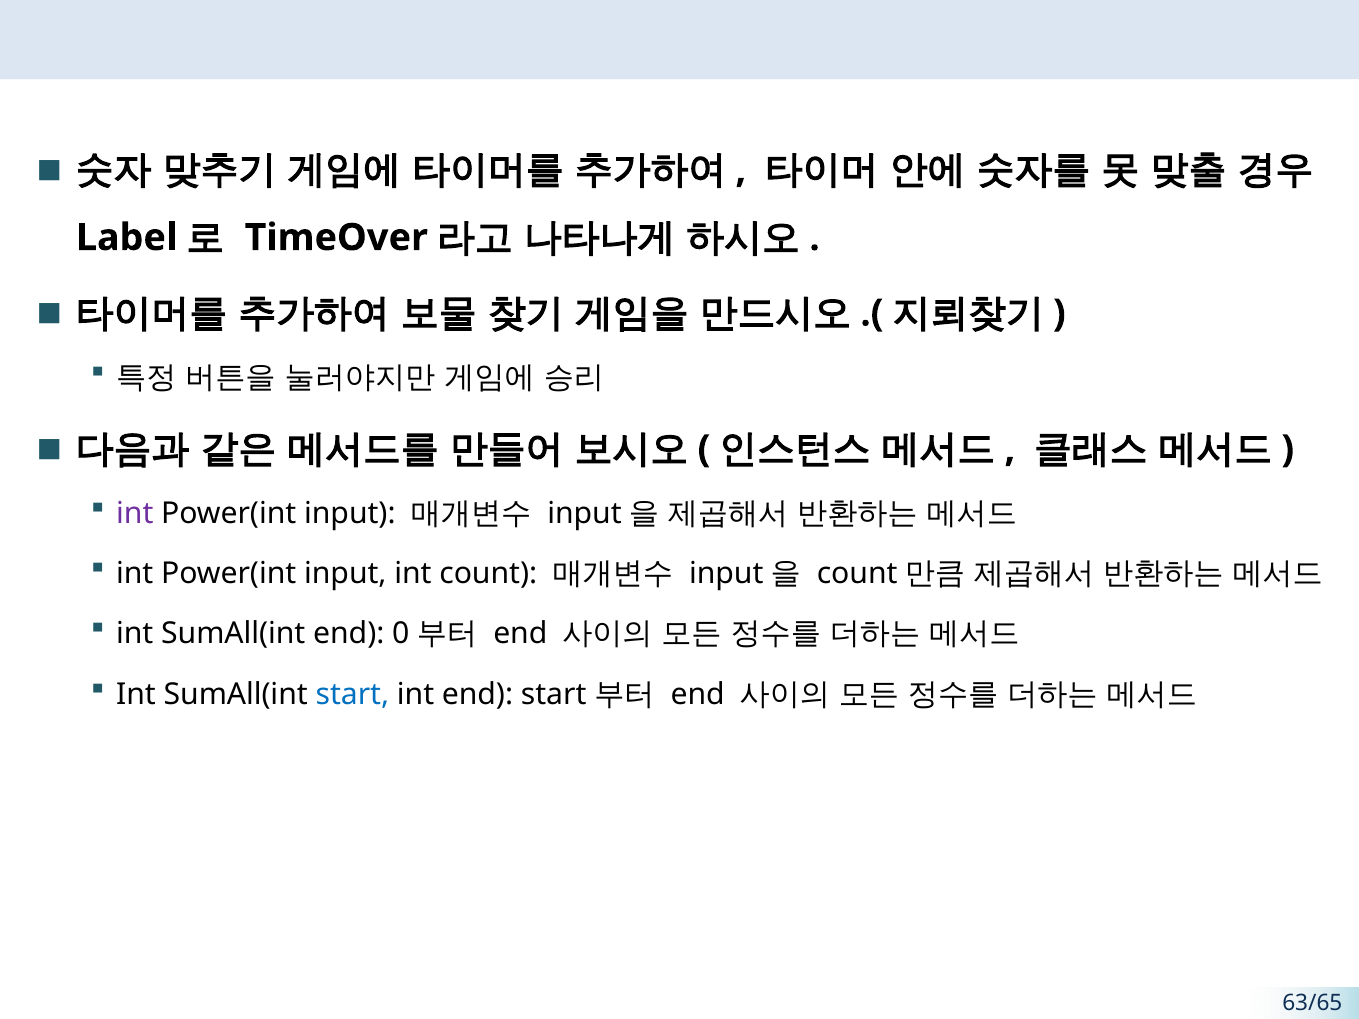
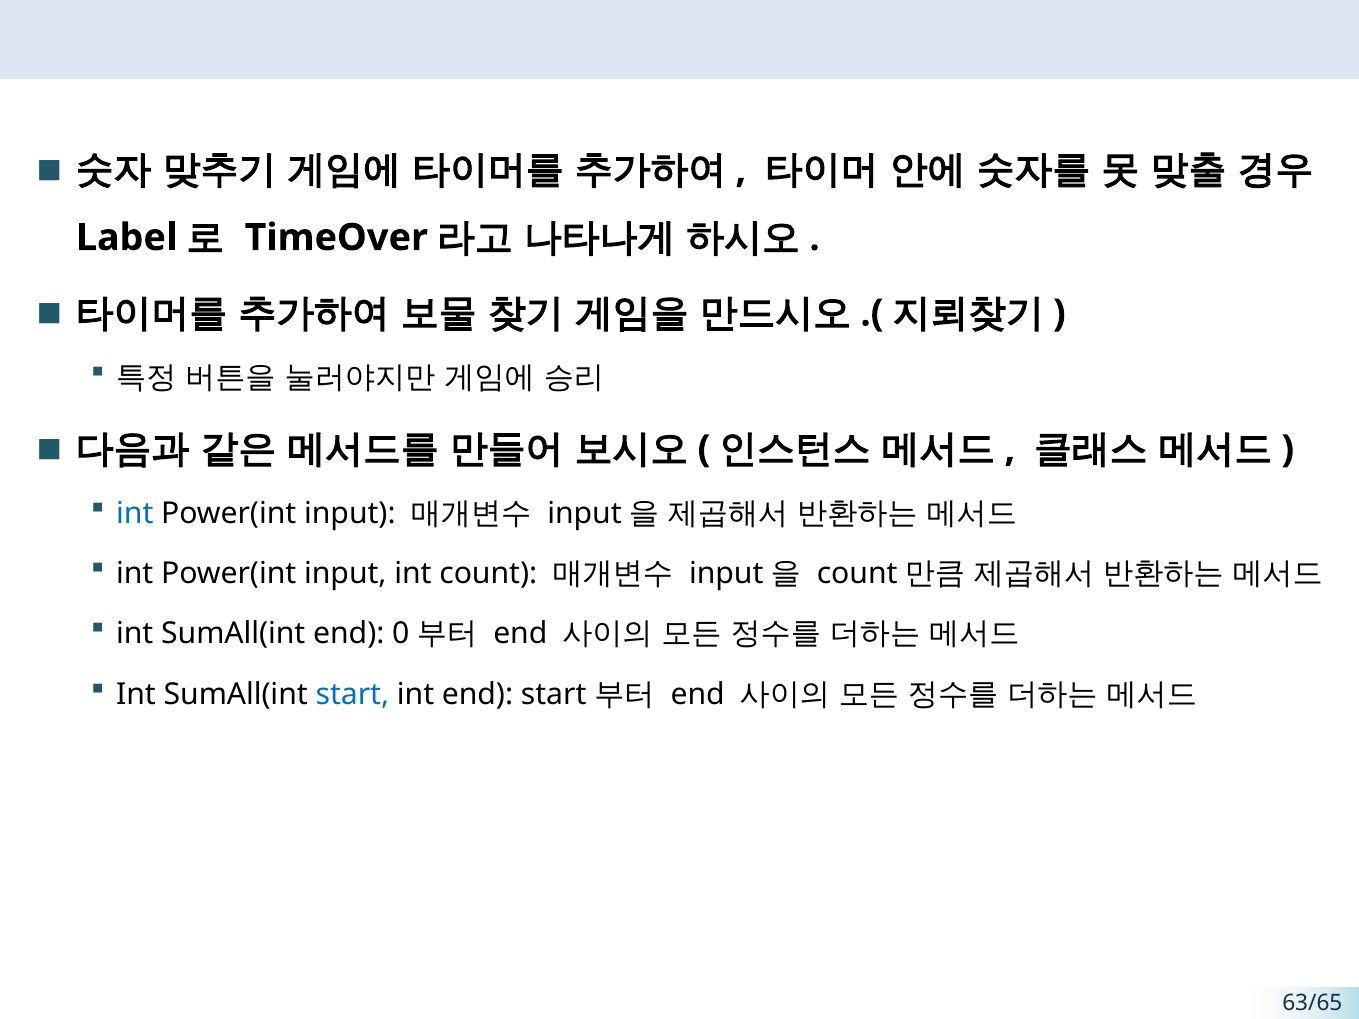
int at (135, 513) colour: purple -> blue
